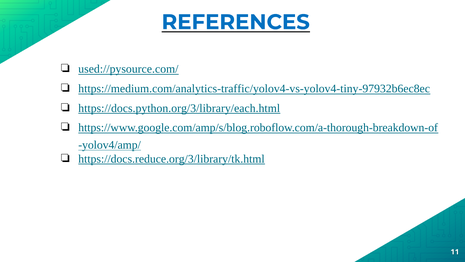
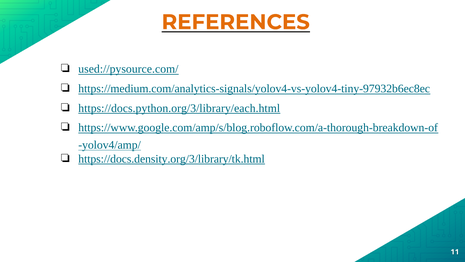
REFERENCES colour: blue -> orange
https://medium.com/analytics-traffic/yolov4-vs-yolov4-tiny-97932b6ec8ec: https://medium.com/analytics-traffic/yolov4-vs-yolov4-tiny-97932b6ec8ec -> https://medium.com/analytics-signals/yolov4-vs-yolov4-tiny-97932b6ec8ec
https://docs.reduce.org/3/library/tk.html: https://docs.reduce.org/3/library/tk.html -> https://docs.density.org/3/library/tk.html
